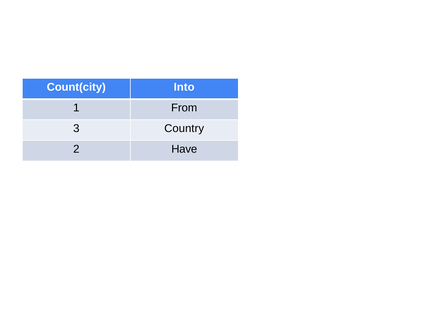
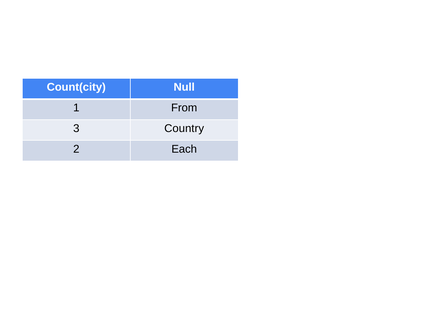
Into: Into -> Null
Have: Have -> Each
